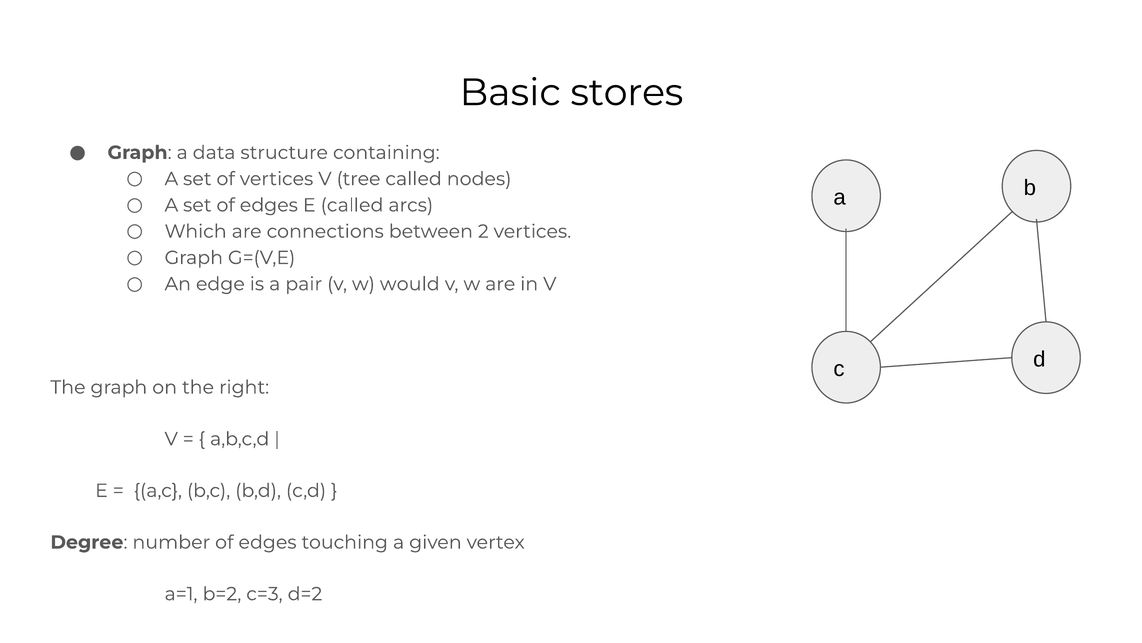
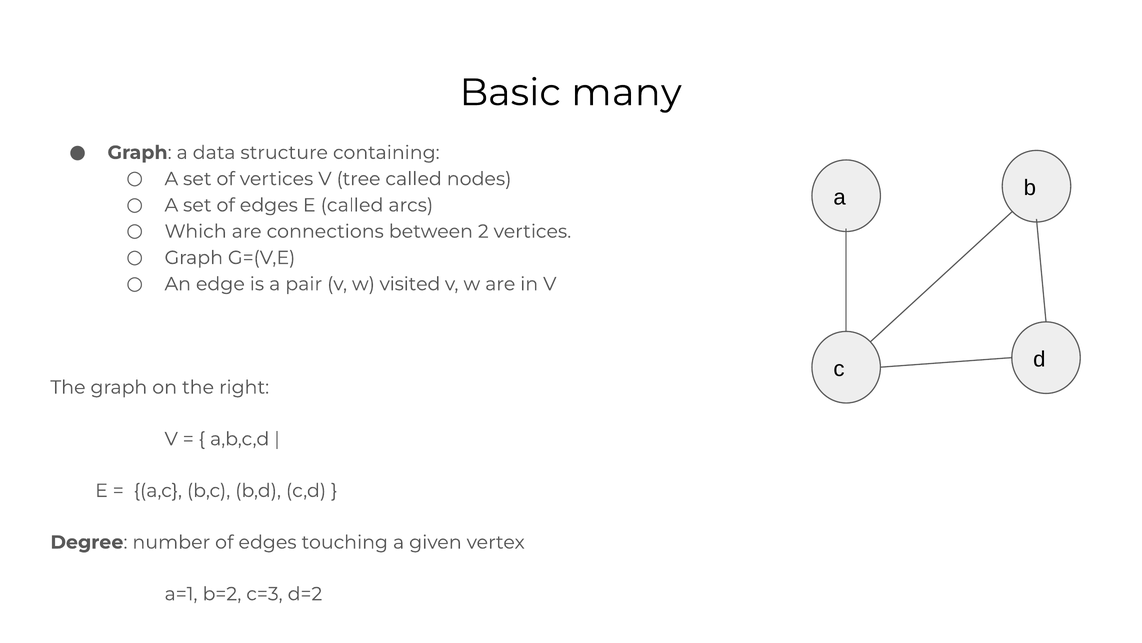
stores: stores -> many
would: would -> visited
